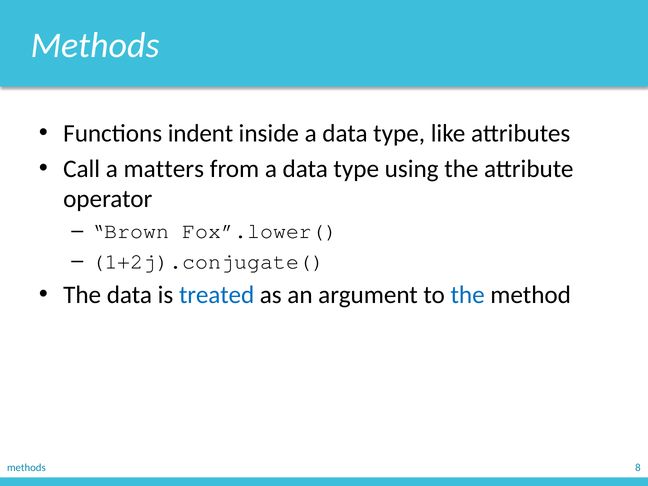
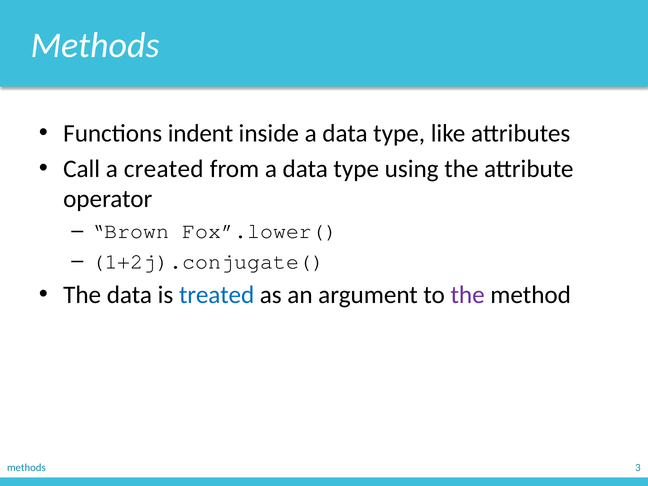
matters: matters -> created
the at (468, 295) colour: blue -> purple
8: 8 -> 3
